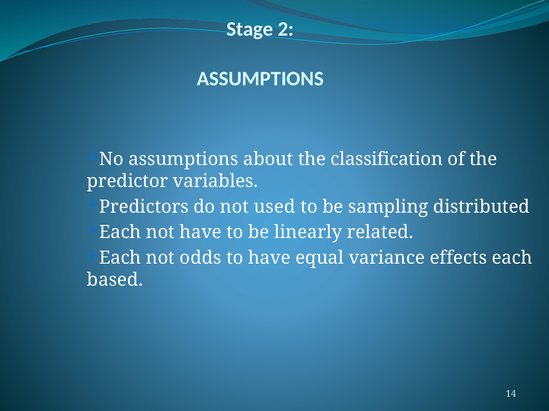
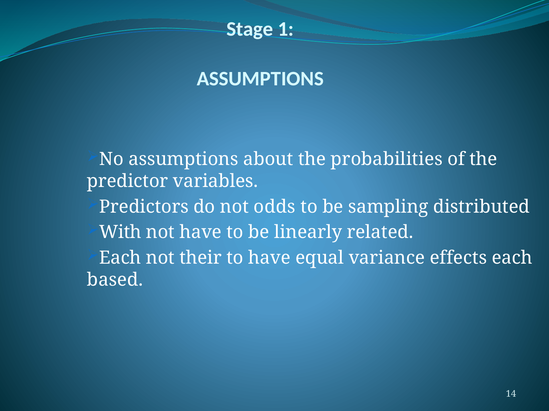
2: 2 -> 1
classification: classification -> probabilities
used: used -> odds
Each at (120, 233): Each -> With
odds: odds -> their
